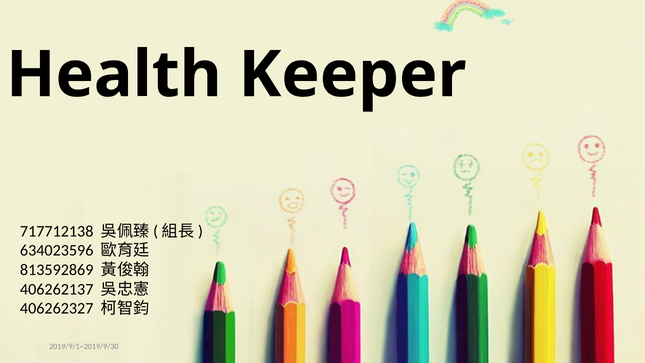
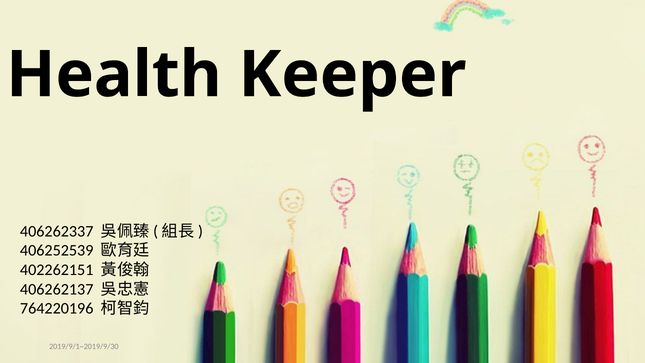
717712138: 717712138 -> 406262337
634023596: 634023596 -> 406252539
813592869: 813592869 -> 402262151
406262327: 406262327 -> 764220196
